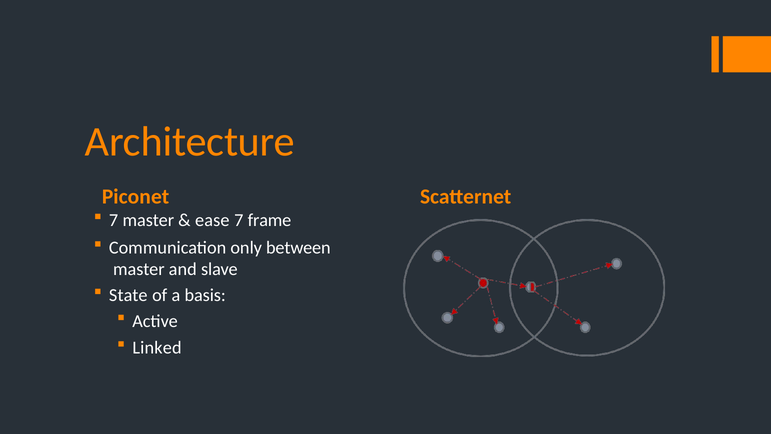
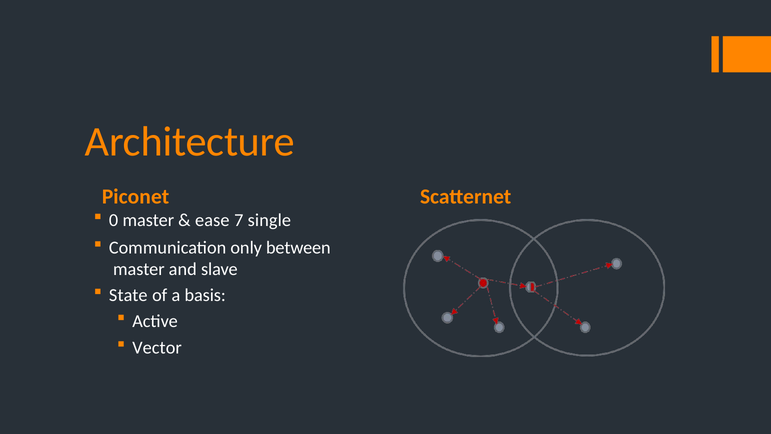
7 at (114, 220): 7 -> 0
frame: frame -> single
Linked: Linked -> Vector
